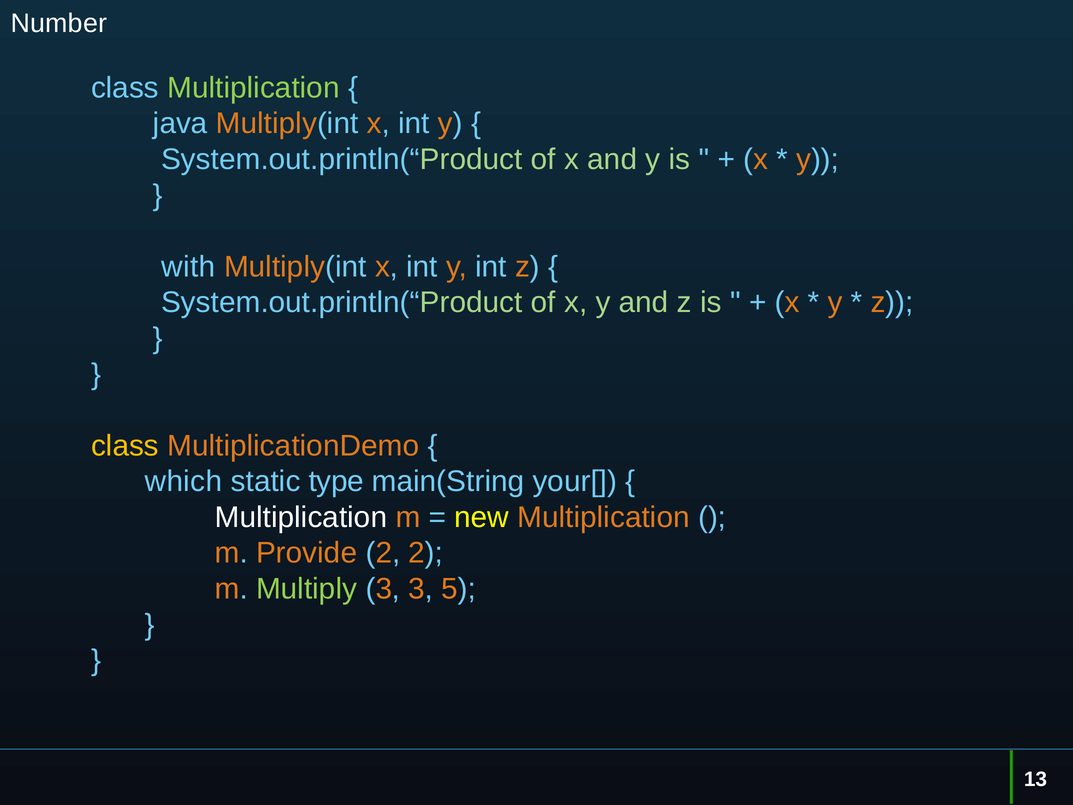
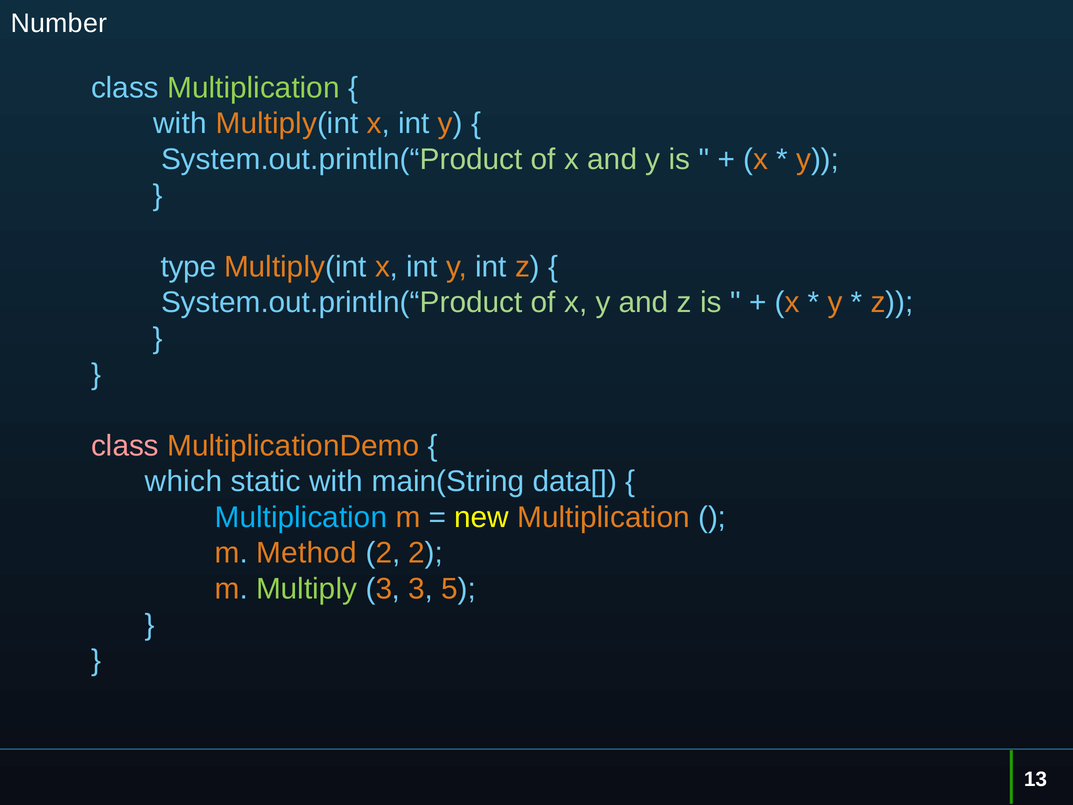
java at (180, 124): java -> with
with: with -> type
class at (125, 446) colour: yellow -> pink
static type: type -> with
your[: your[ -> data[
Multiplication at (301, 517) colour: white -> light blue
Provide: Provide -> Method
